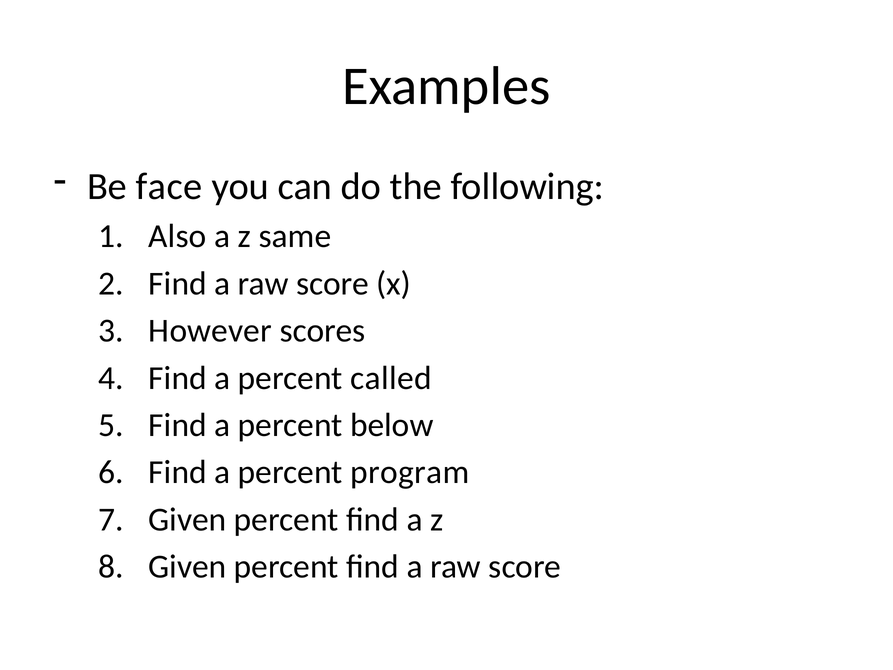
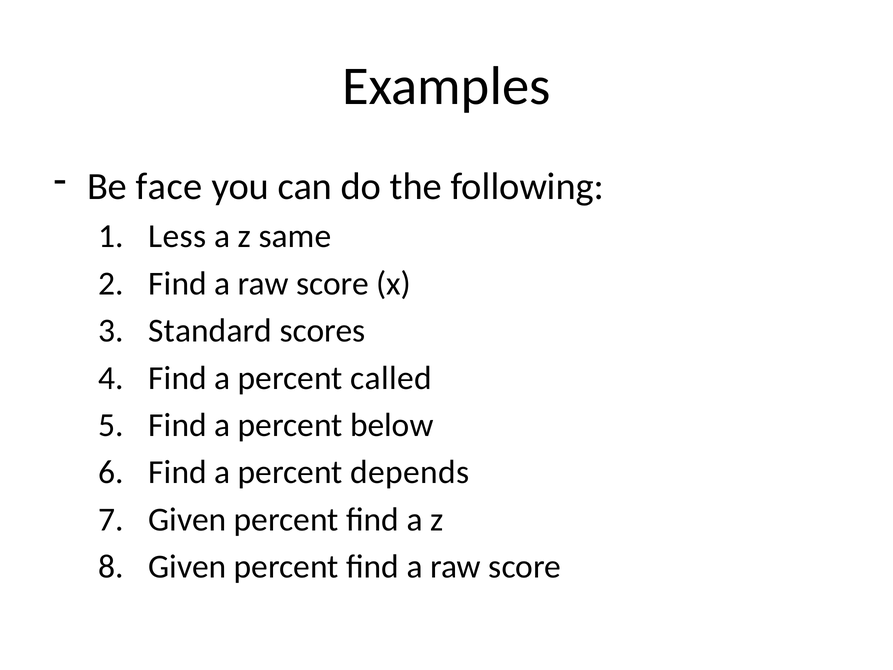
Also: Also -> Less
However: However -> Standard
program: program -> depends
